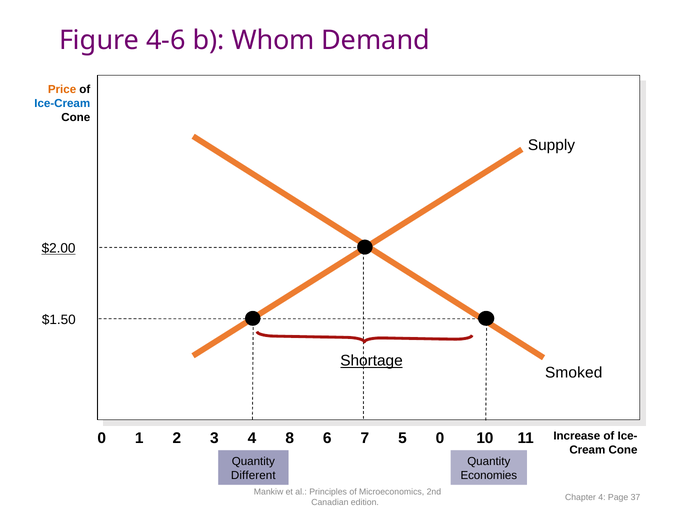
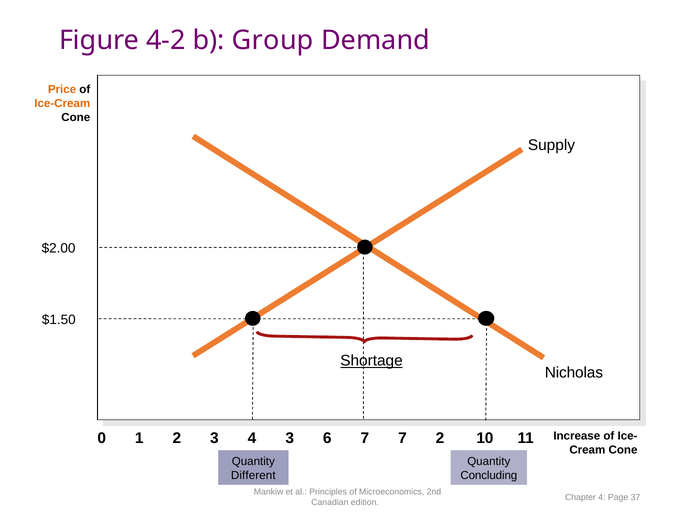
4-6: 4-6 -> 4-2
Whom: Whom -> Group
Ice-Cream colour: blue -> orange
$2.00 underline: present -> none
Smoked: Smoked -> Nicholas
3 8: 8 -> 3
6 5: 5 -> 7
7 0: 0 -> 2
Economies: Economies -> Concluding
